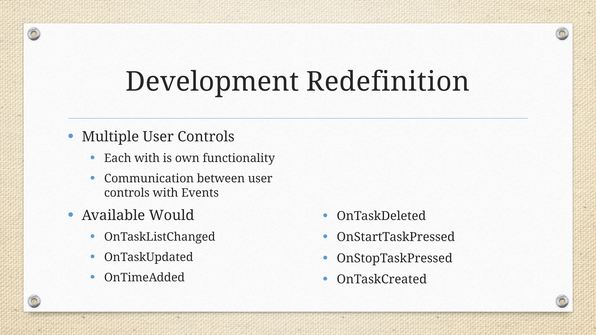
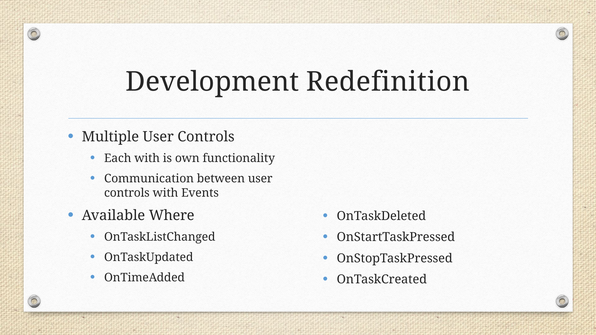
Would: Would -> Where
